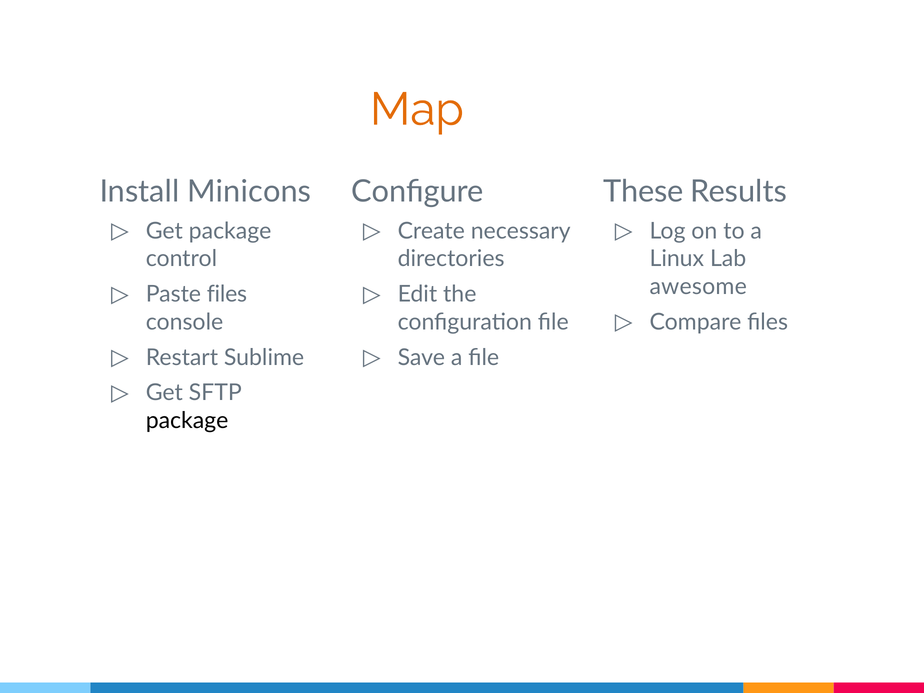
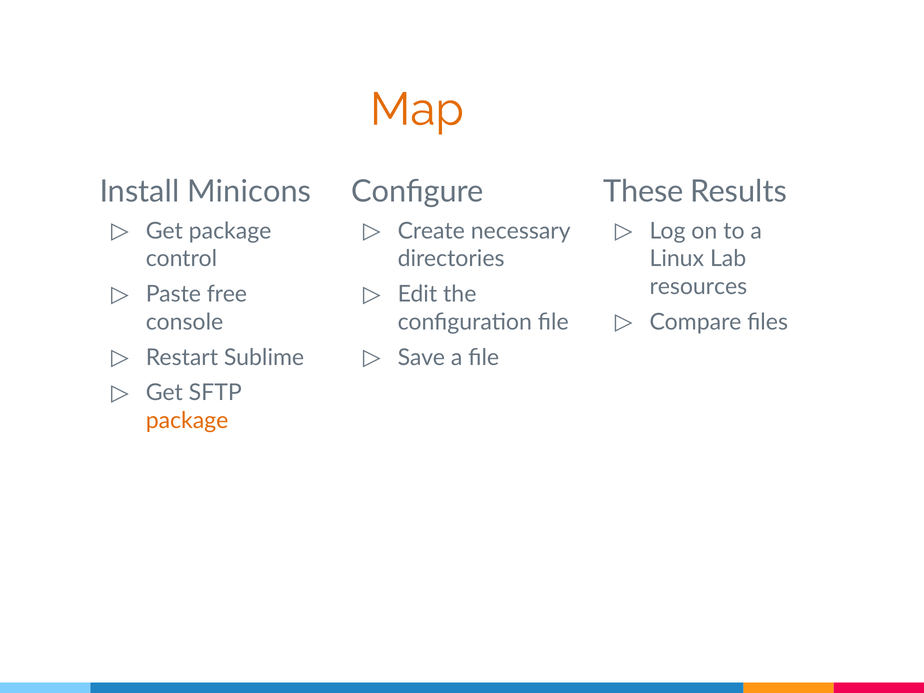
awesome: awesome -> resources
Paste files: files -> free
package at (187, 421) colour: black -> orange
